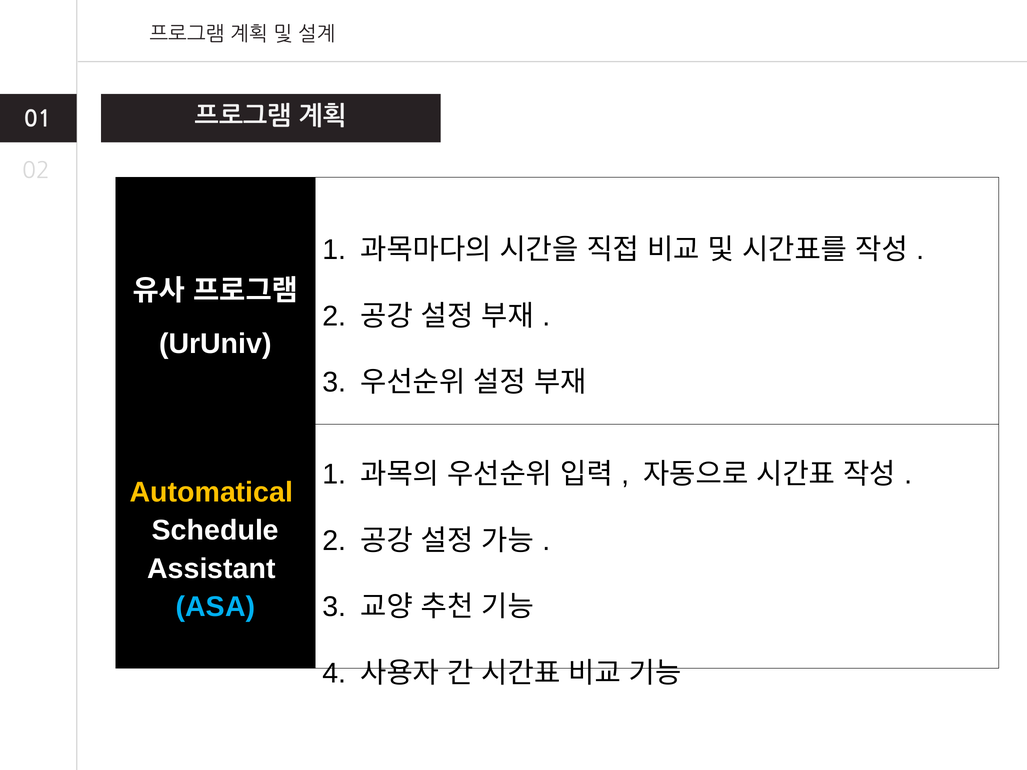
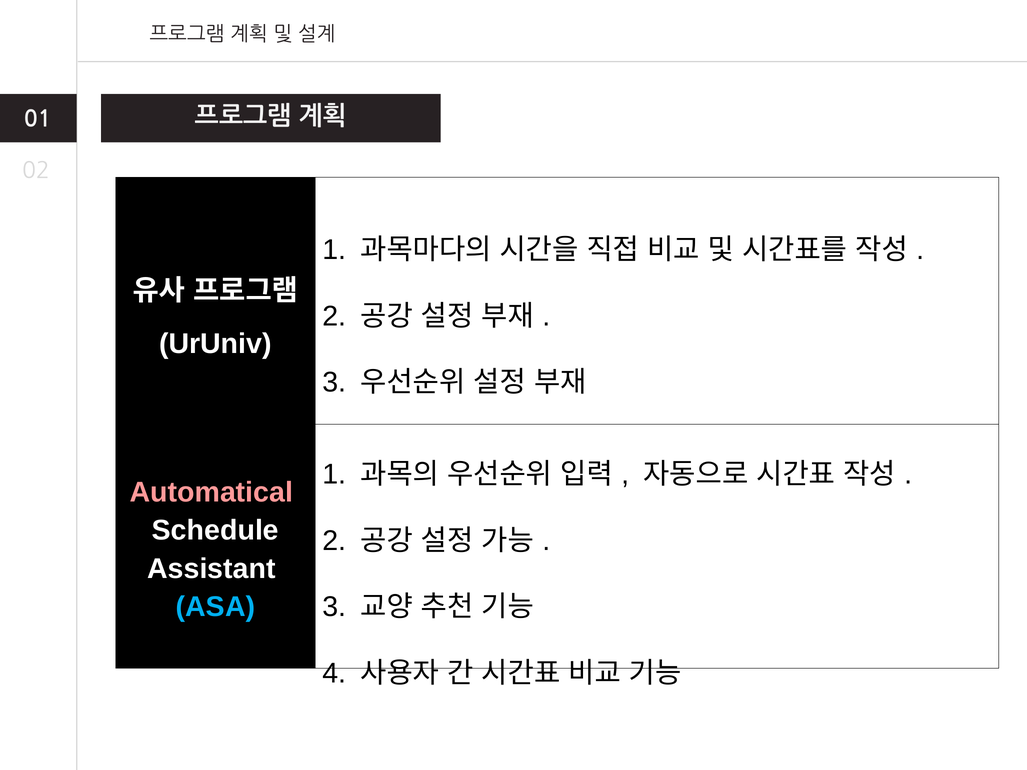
Automatical colour: yellow -> pink
